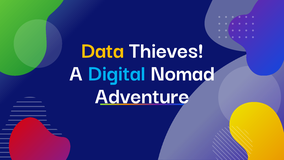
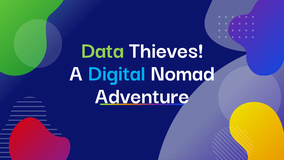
Data colour: yellow -> light green
